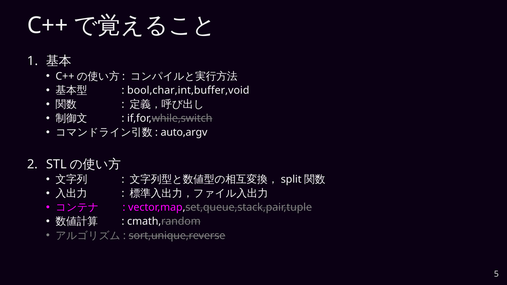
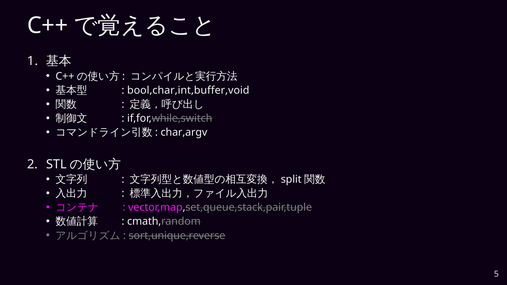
auto,argv: auto,argv -> char,argv
